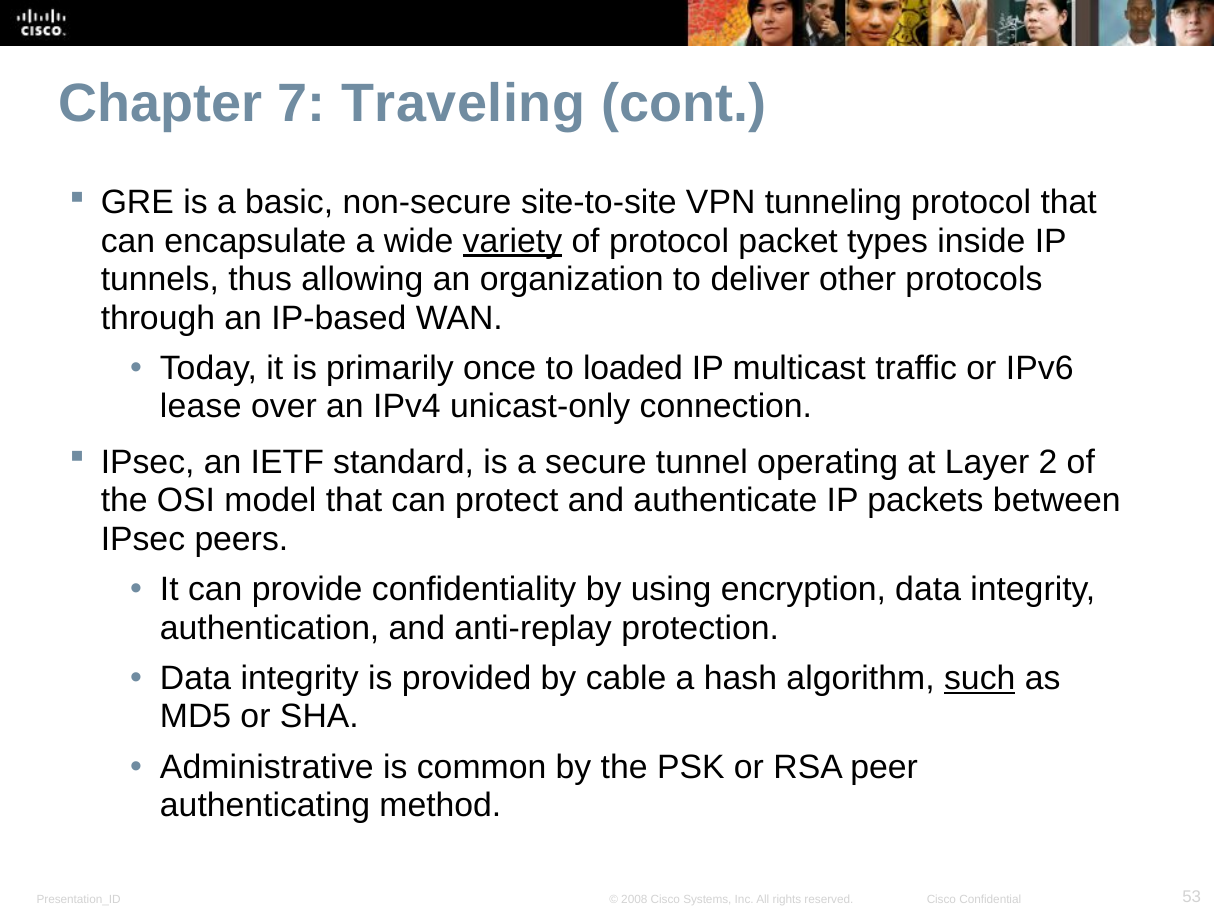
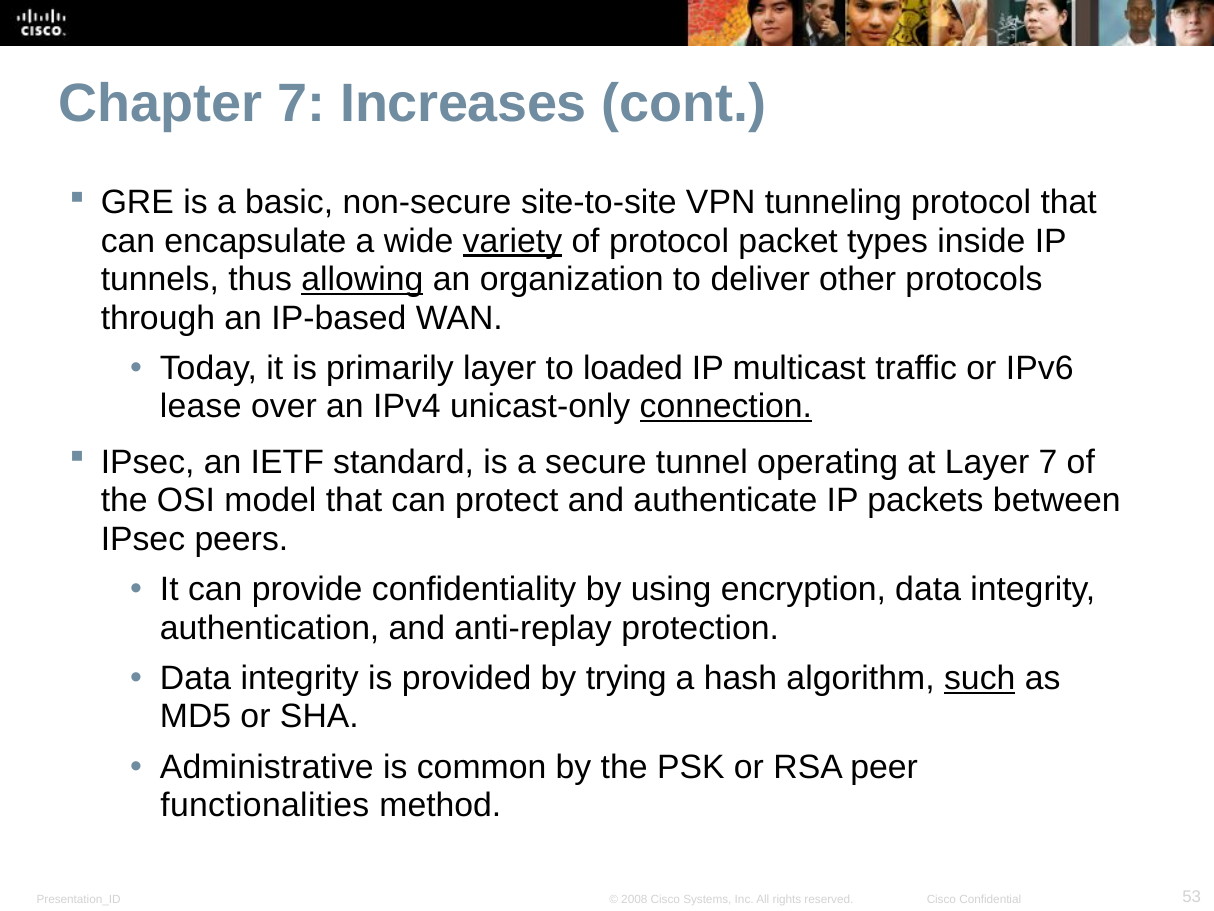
Traveling: Traveling -> Increases
allowing underline: none -> present
primarily once: once -> layer
connection underline: none -> present
Layer 2: 2 -> 7
cable: cable -> trying
authenticating: authenticating -> functionalities
